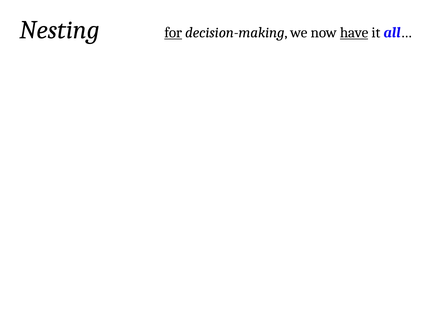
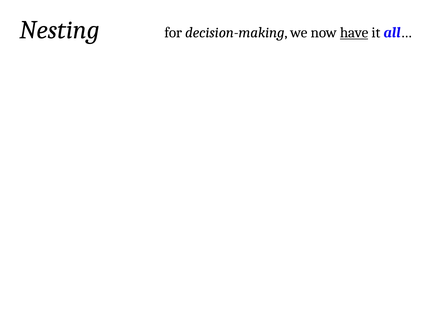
for underline: present -> none
